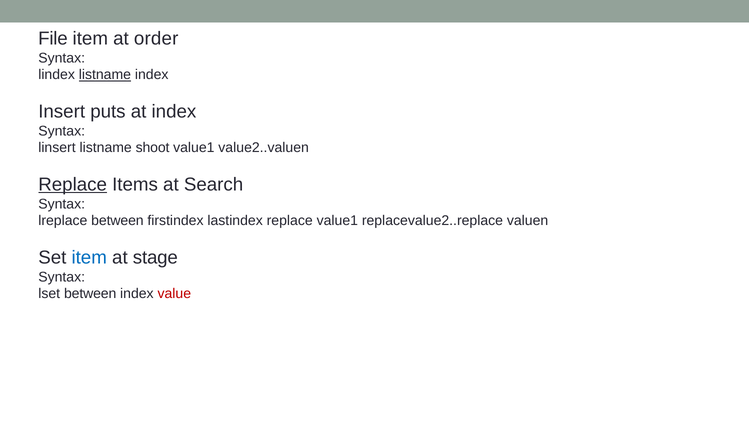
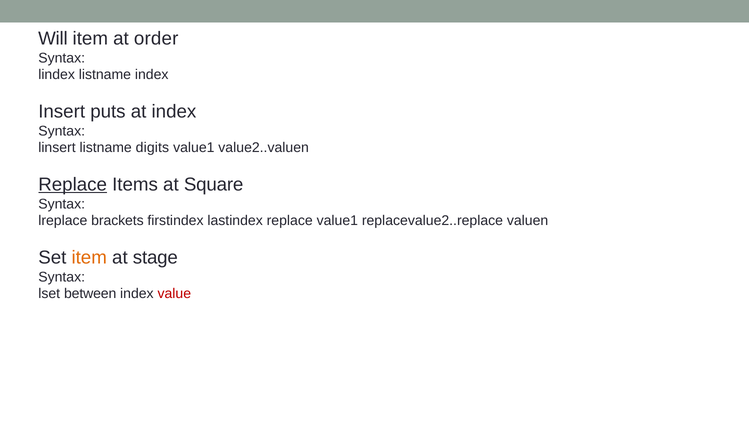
File: File -> Will
listname at (105, 75) underline: present -> none
shoot: shoot -> digits
Search: Search -> Square
lreplace between: between -> brackets
item at (89, 258) colour: blue -> orange
